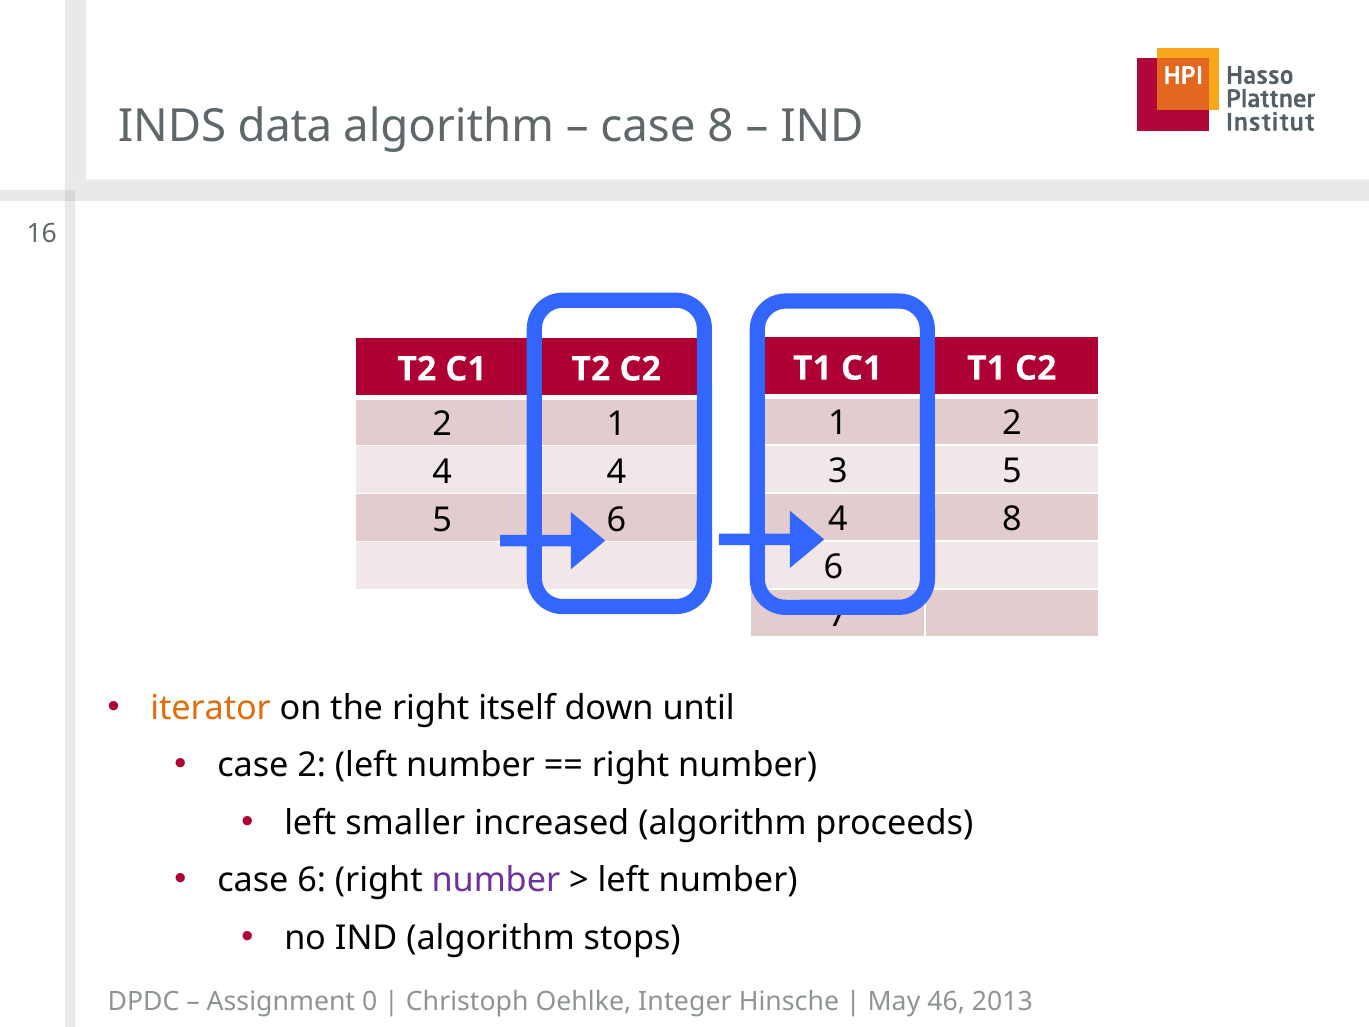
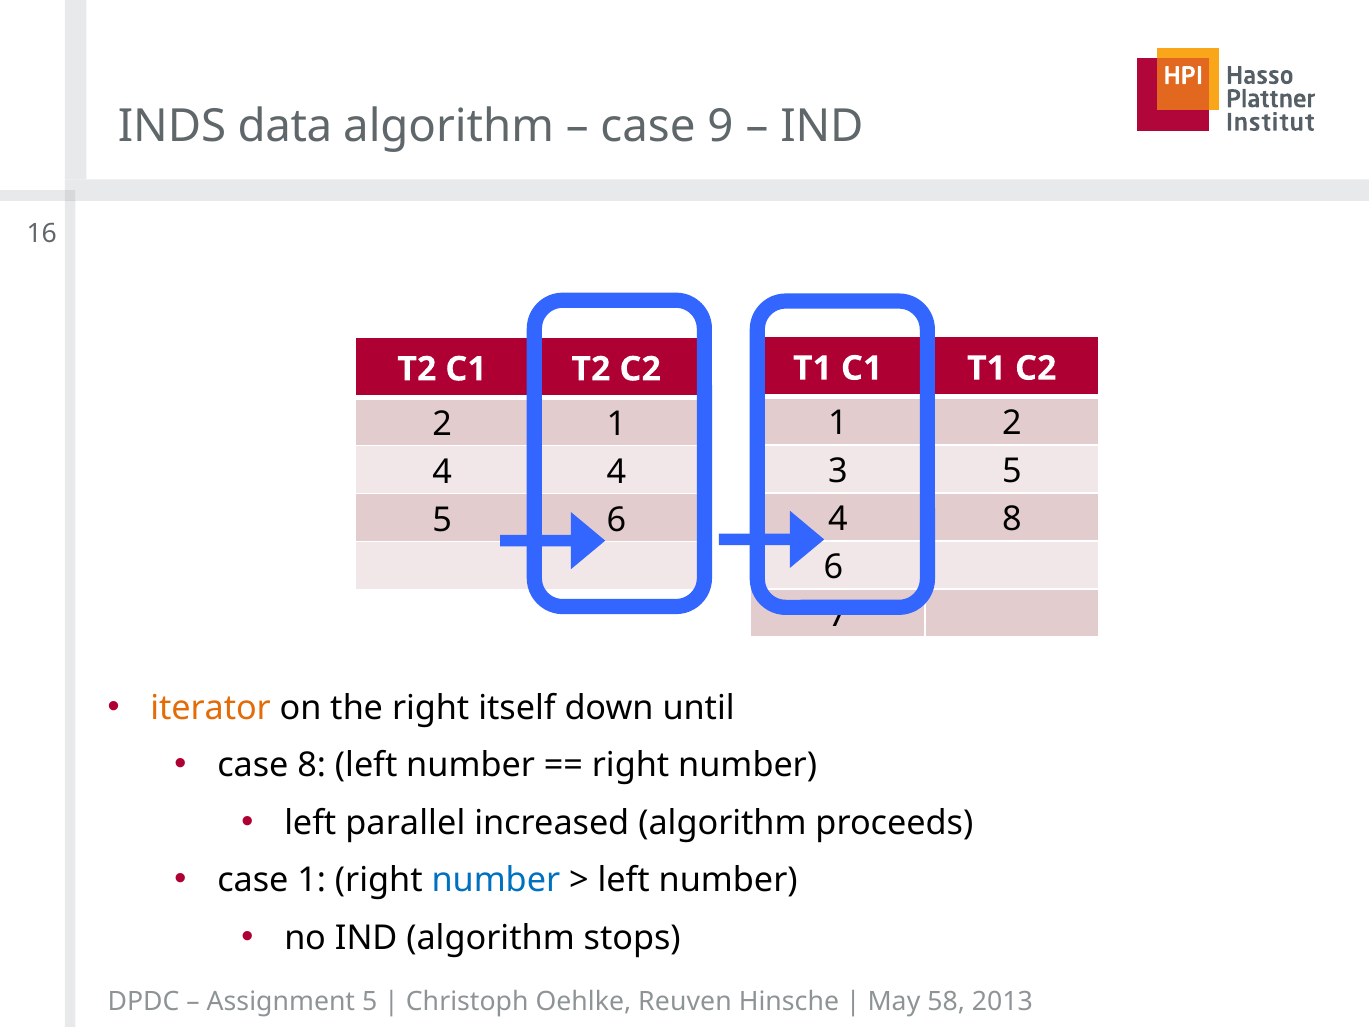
case 8: 8 -> 9
case 2: 2 -> 8
smaller: smaller -> parallel
case 6: 6 -> 1
number at (496, 880) colour: purple -> blue
Assignment 0: 0 -> 5
Integer: Integer -> Reuven
46: 46 -> 58
